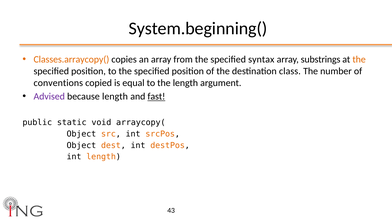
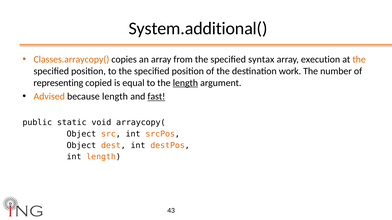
System.beginning(: System.beginning( -> System.additional(
substrings: substrings -> execution
class: class -> work
conventions: conventions -> representing
length at (185, 83) underline: none -> present
Advised colour: purple -> orange
